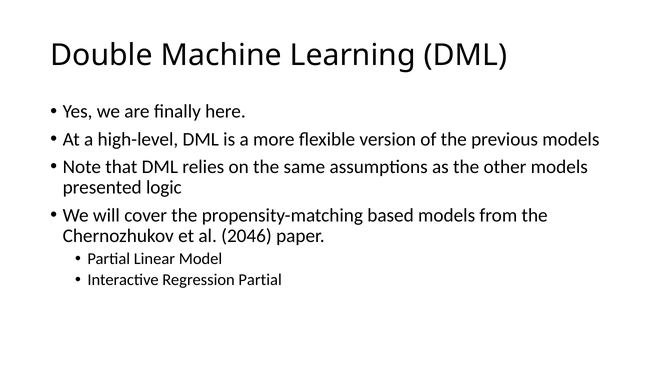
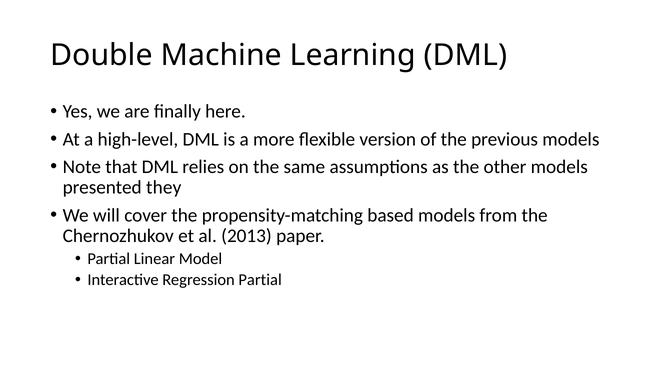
logic: logic -> they
2046: 2046 -> 2013
